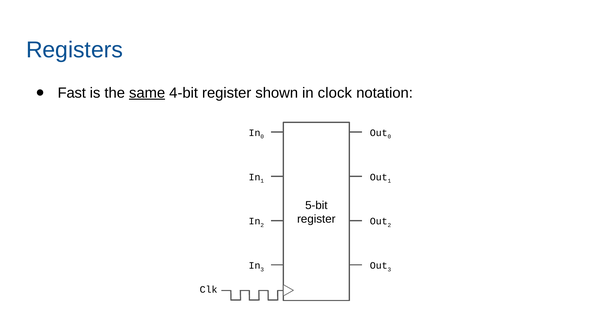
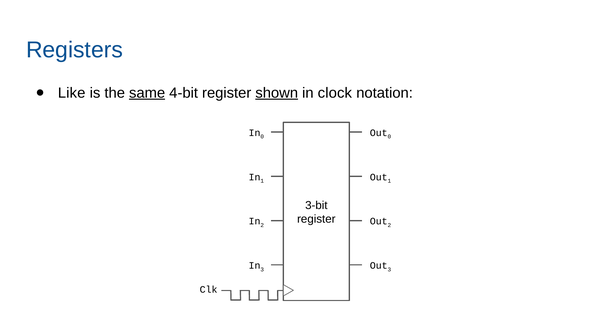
Fast: Fast -> Like
shown underline: none -> present
5-bit: 5-bit -> 3-bit
